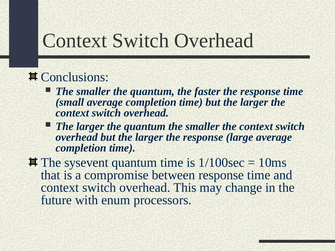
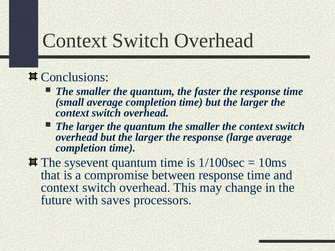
enum: enum -> saves
